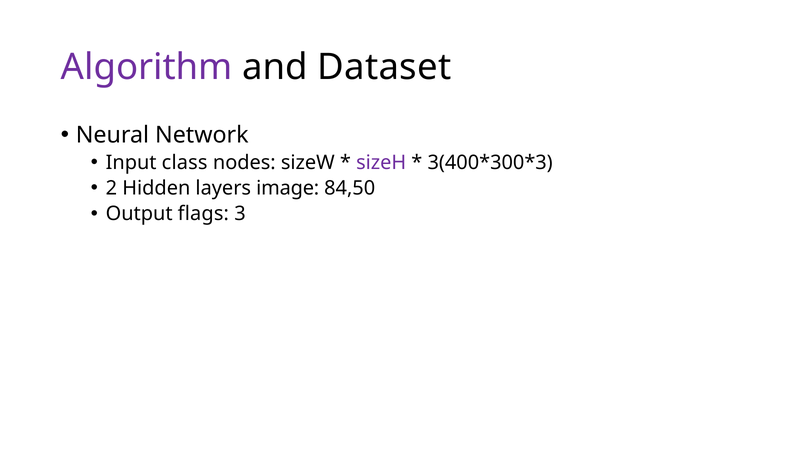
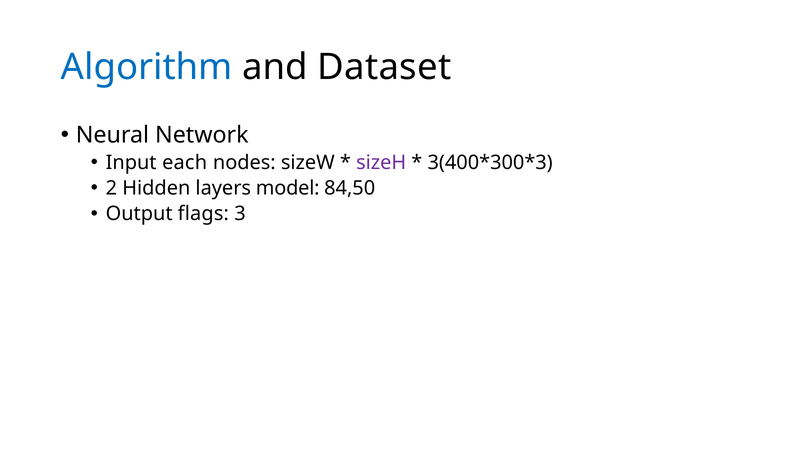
Algorithm colour: purple -> blue
class: class -> each
image: image -> model
